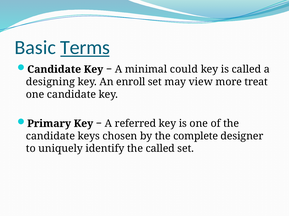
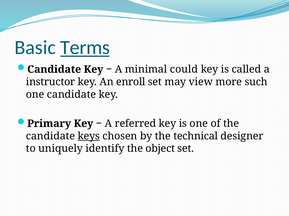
designing: designing -> instructor
treat: treat -> such
keys underline: none -> present
complete: complete -> technical
the called: called -> object
